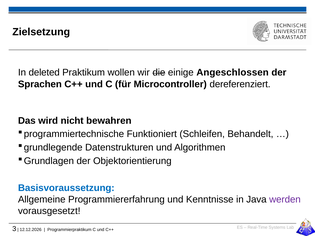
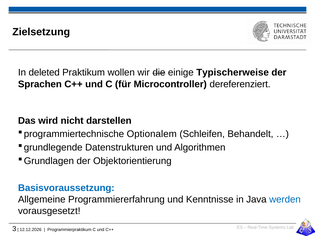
Angeschlossen: Angeschlossen -> Typischerweise
bewahren: bewahren -> darstellen
Funktioniert: Funktioniert -> Optionalem
werden colour: purple -> blue
